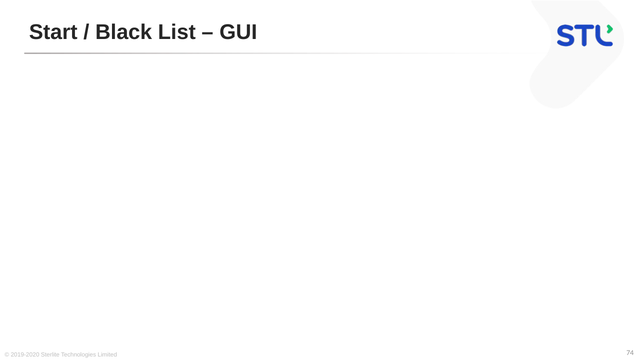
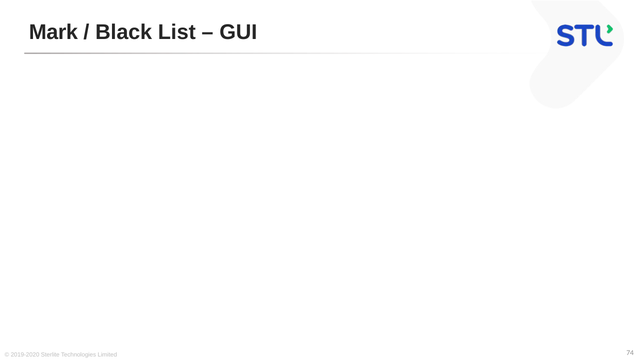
Start: Start -> Mark
